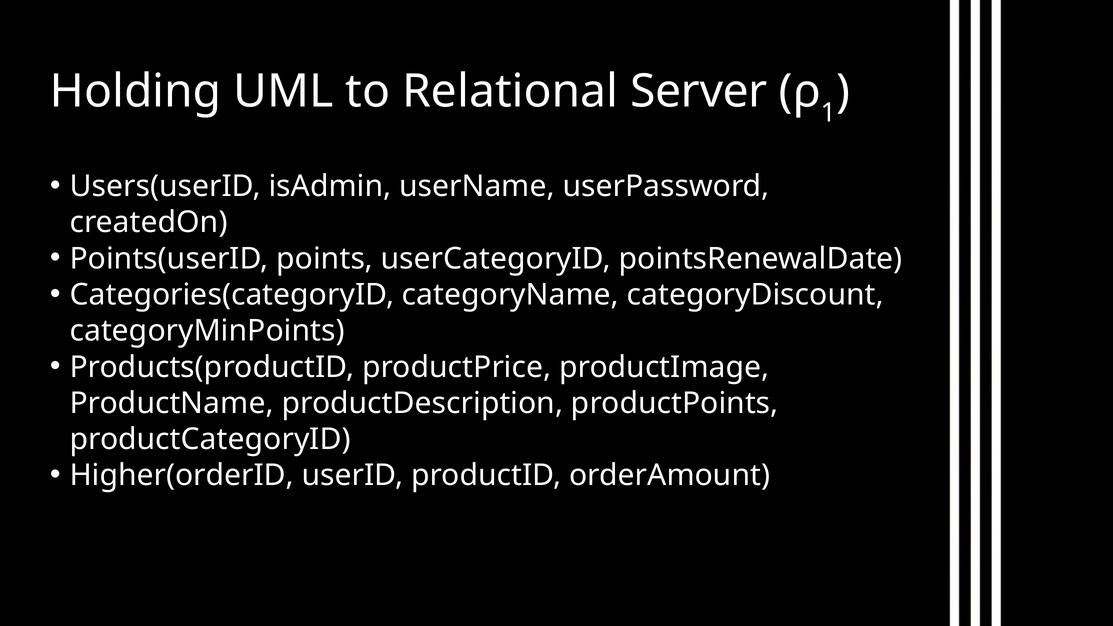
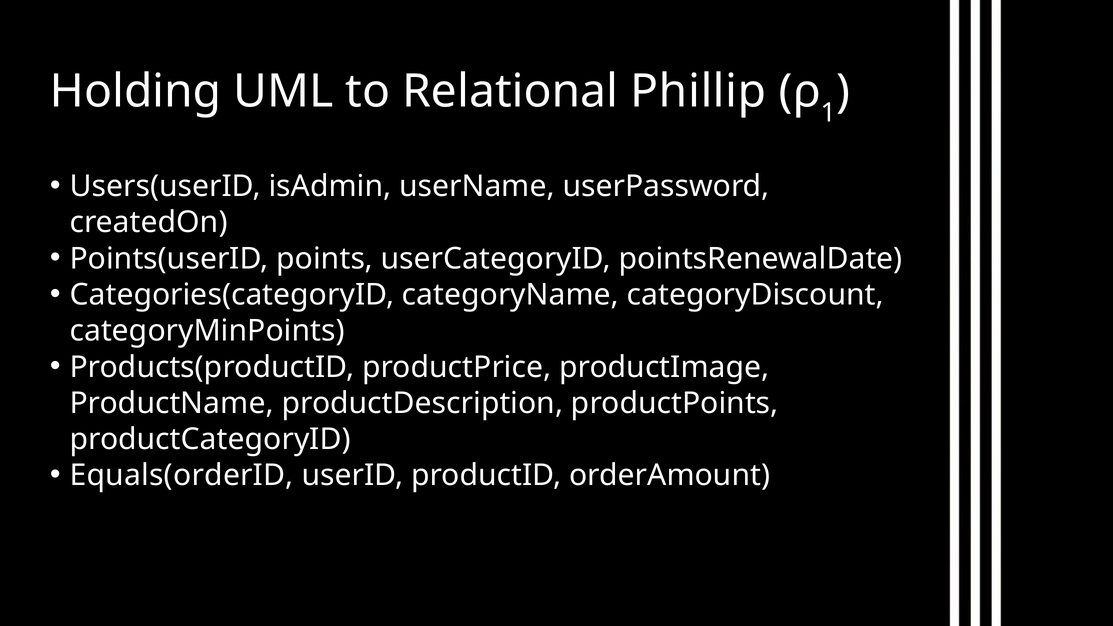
Server: Server -> Phillip
Higher(orderID: Higher(orderID -> Equals(orderID
